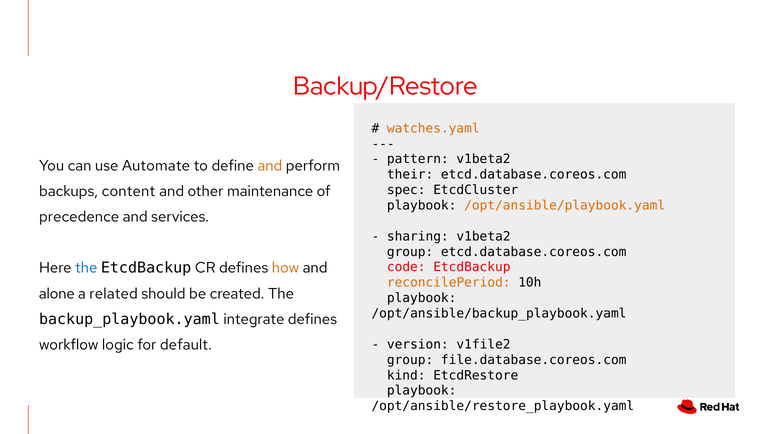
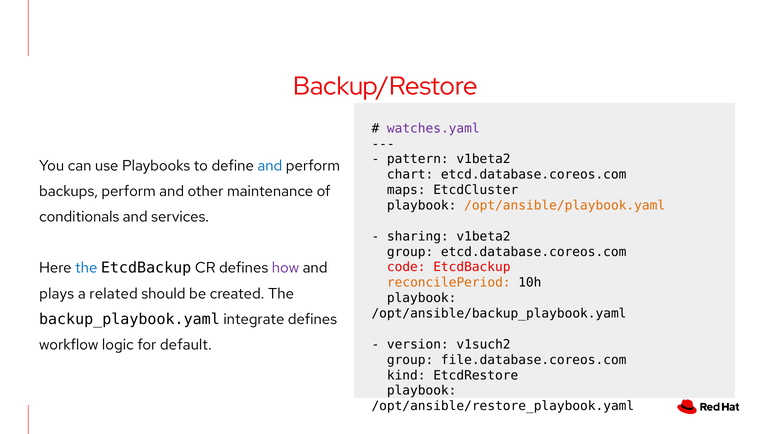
watches.yaml colour: orange -> purple
Automate: Automate -> Playbooks
and at (270, 166) colour: orange -> blue
their: their -> chart
spec: spec -> maps
backups content: content -> perform
precedence: precedence -> conditionals
how colour: orange -> purple
alone: alone -> plays
v1file2: v1file2 -> v1such2
